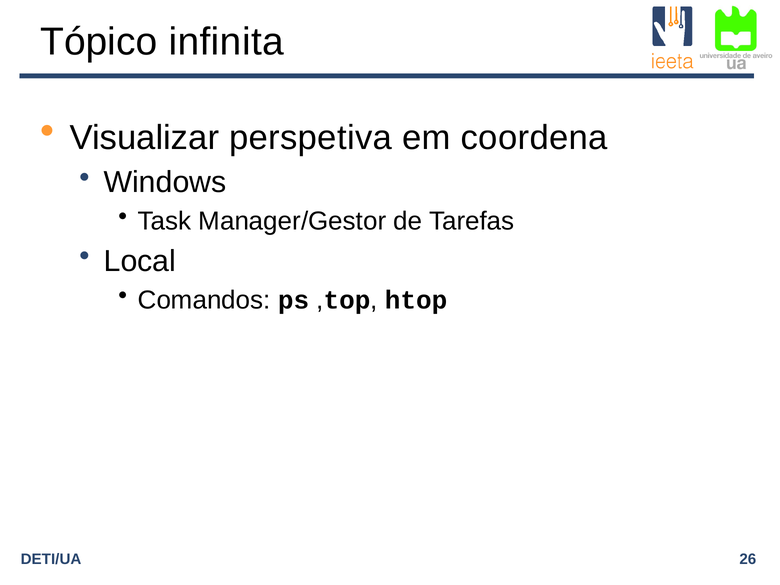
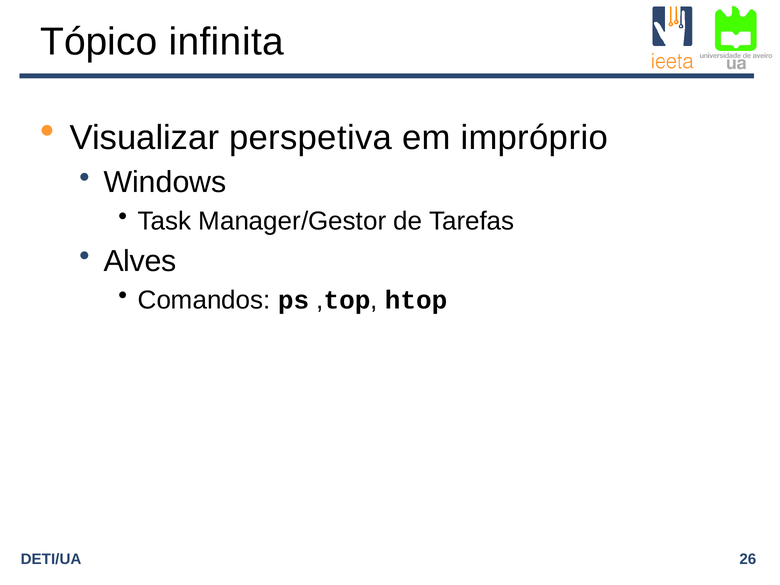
coordena: coordena -> impróprio
Local: Local -> Alves
